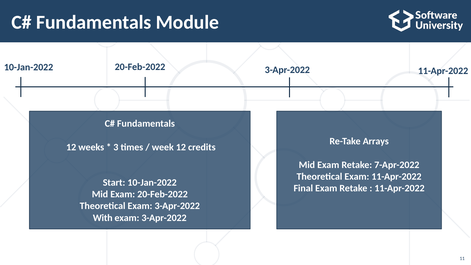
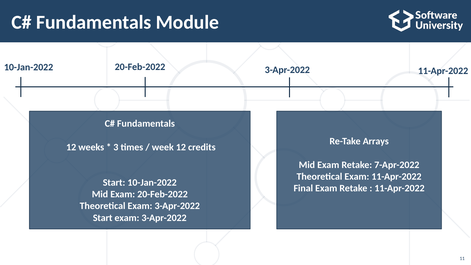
With at (103, 218): With -> Start
